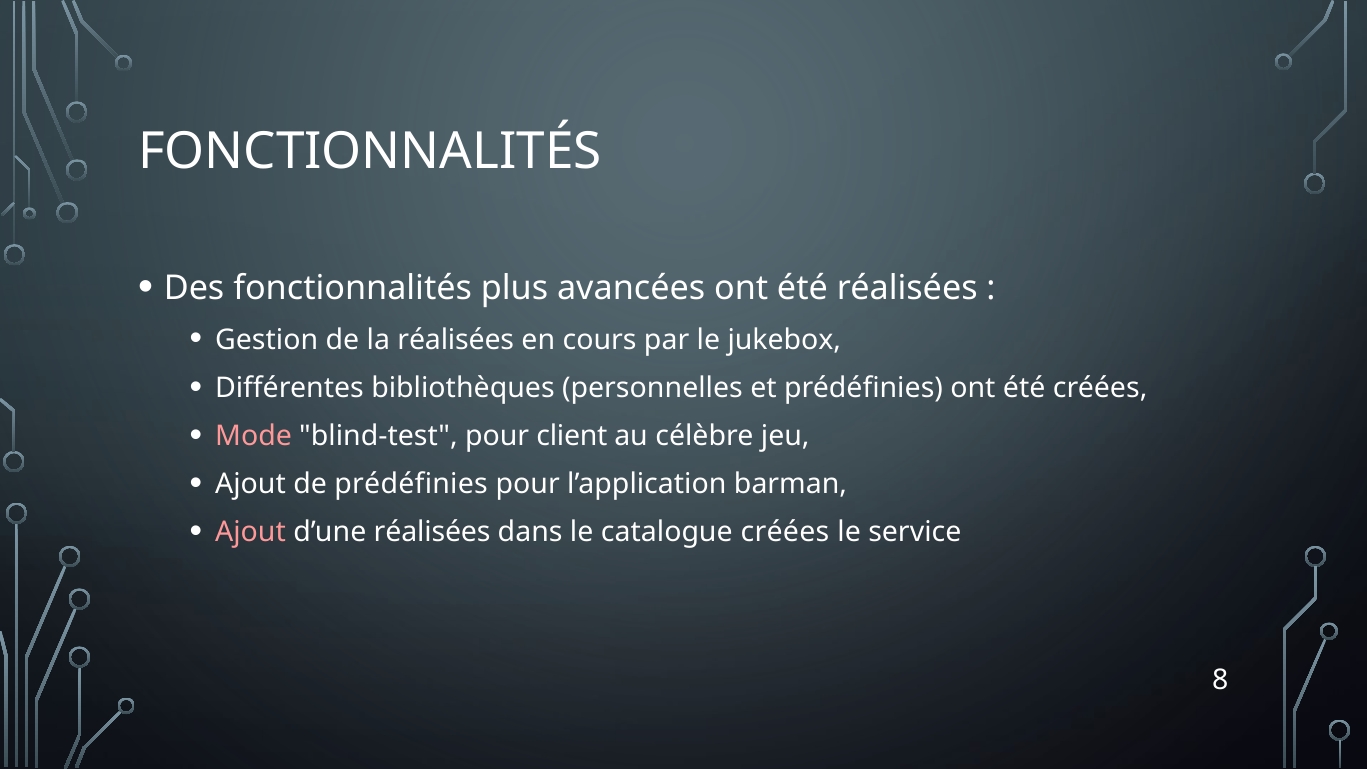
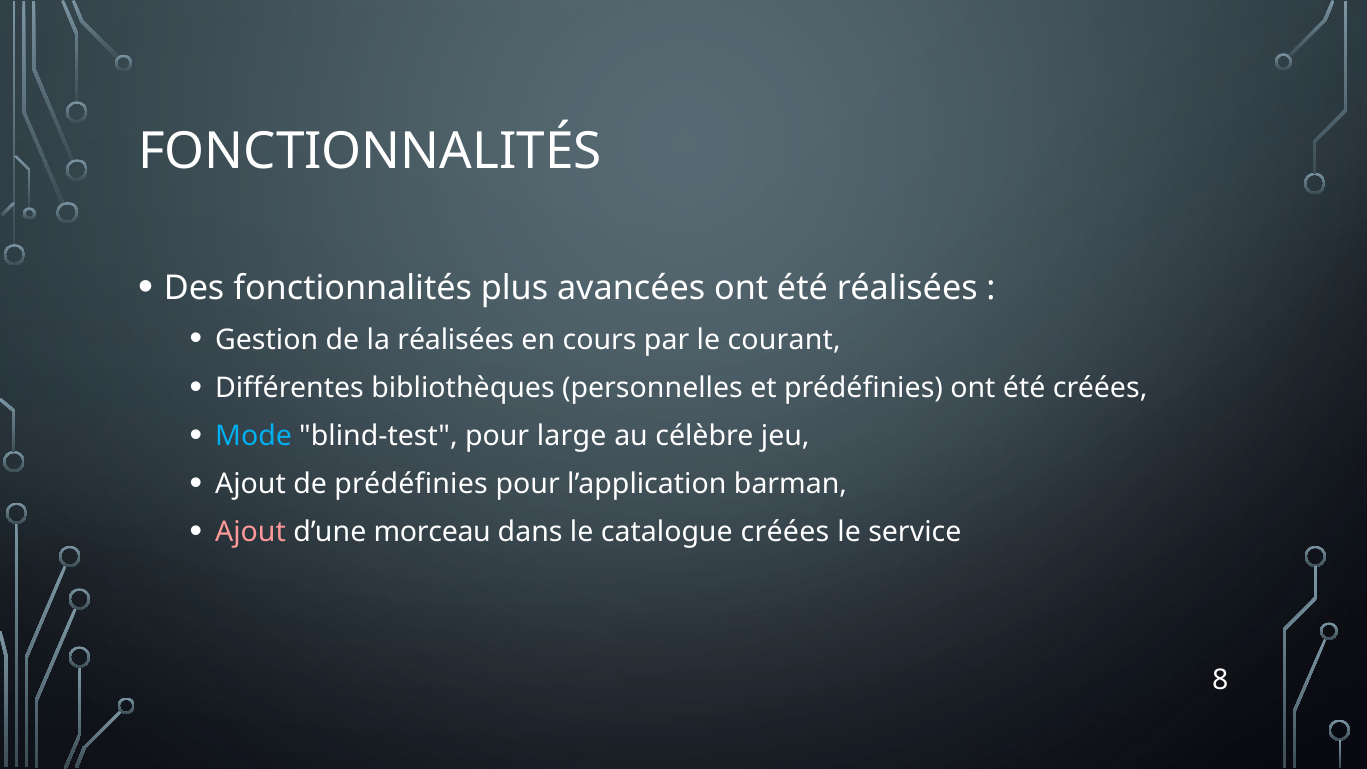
jukebox: jukebox -> courant
Mode colour: pink -> light blue
client: client -> large
d’une réalisées: réalisées -> morceau
